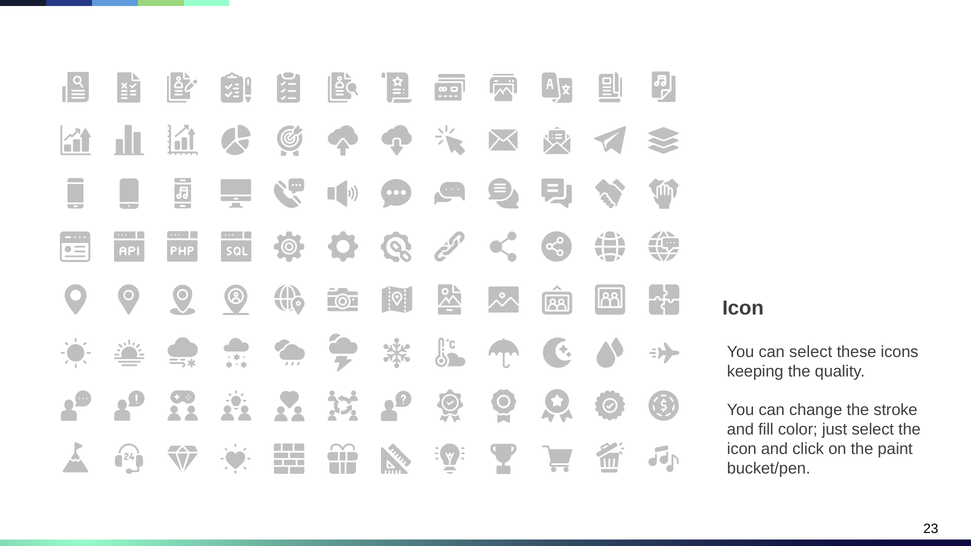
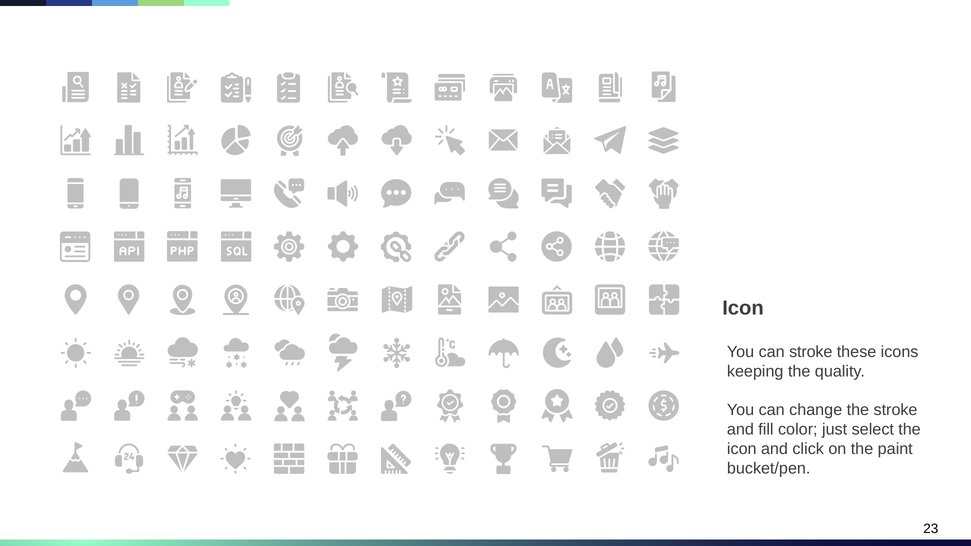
can select: select -> stroke
